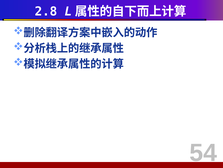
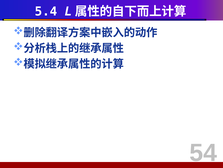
2.8: 2.8 -> 5.4
